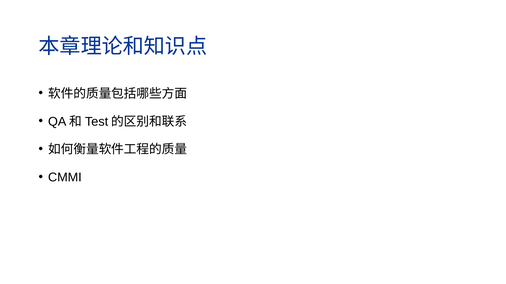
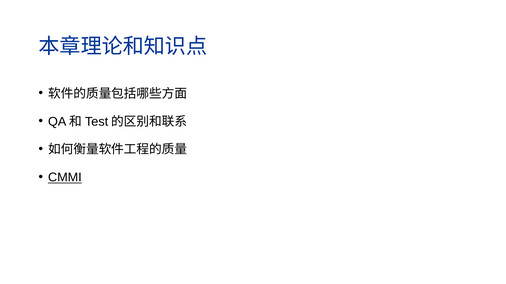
CMMI underline: none -> present
